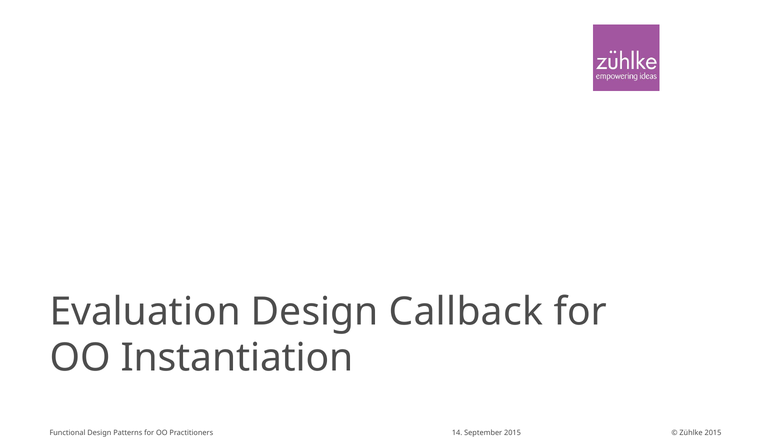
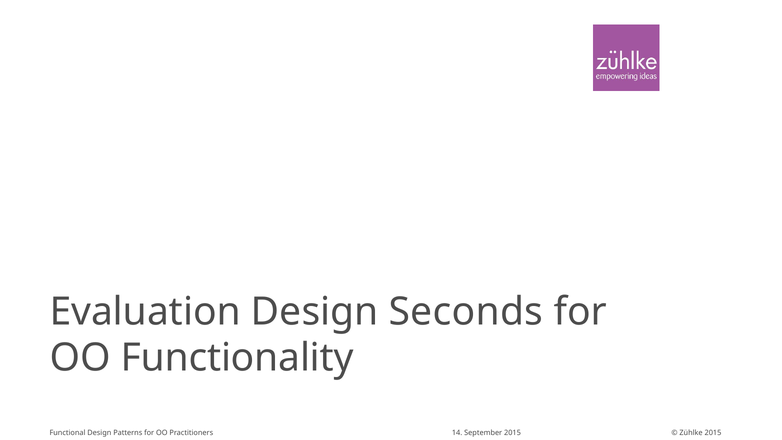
Callback: Callback -> Seconds
Instantiation: Instantiation -> Functionality
